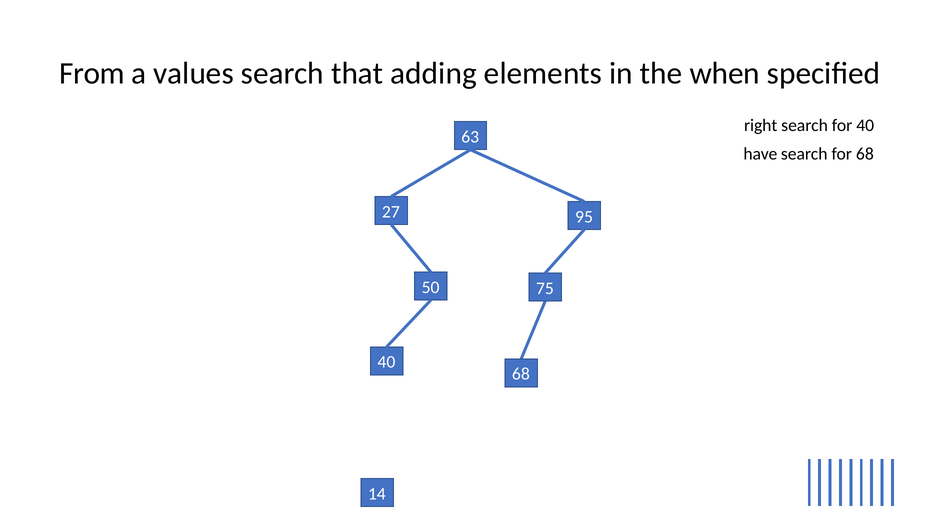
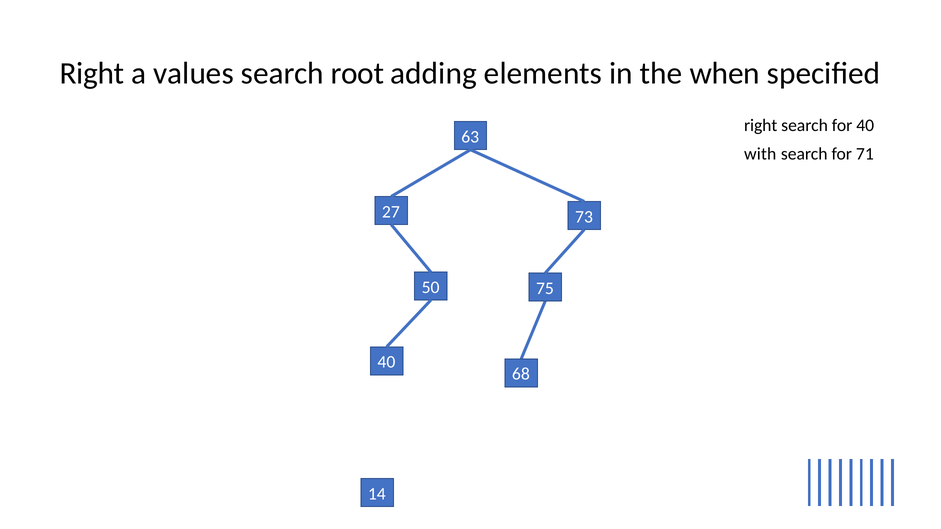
From at (92, 73): From -> Right
that: that -> root
have: have -> with
for 68: 68 -> 71
95: 95 -> 73
